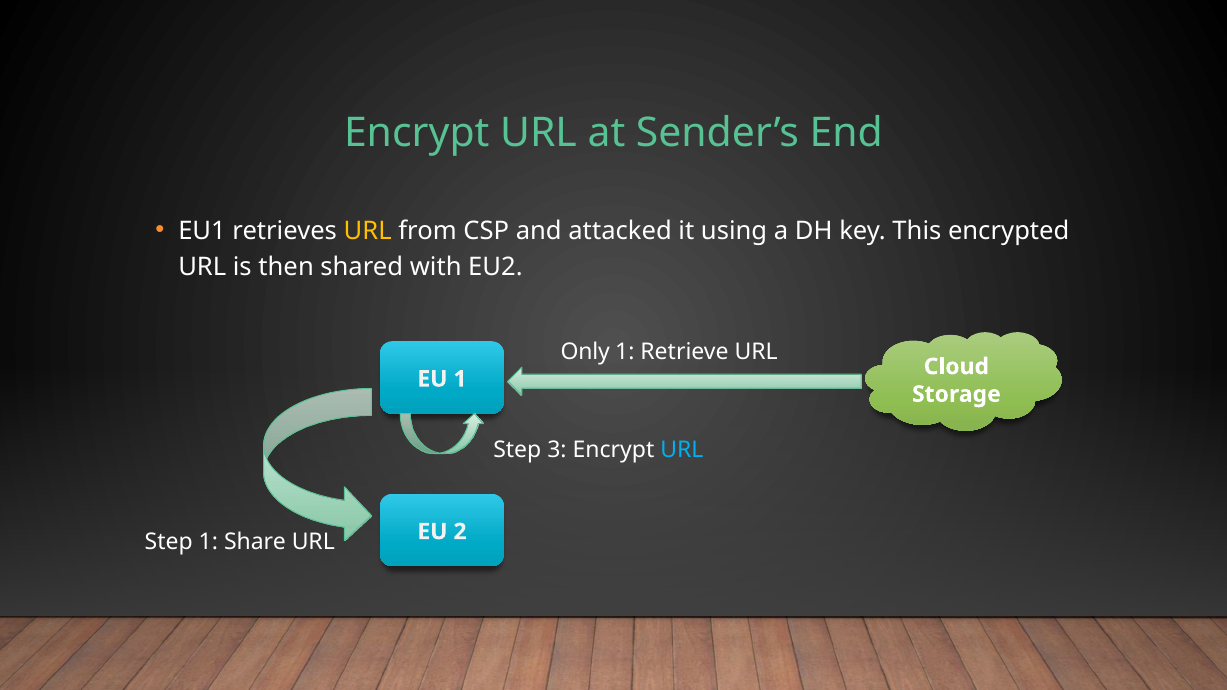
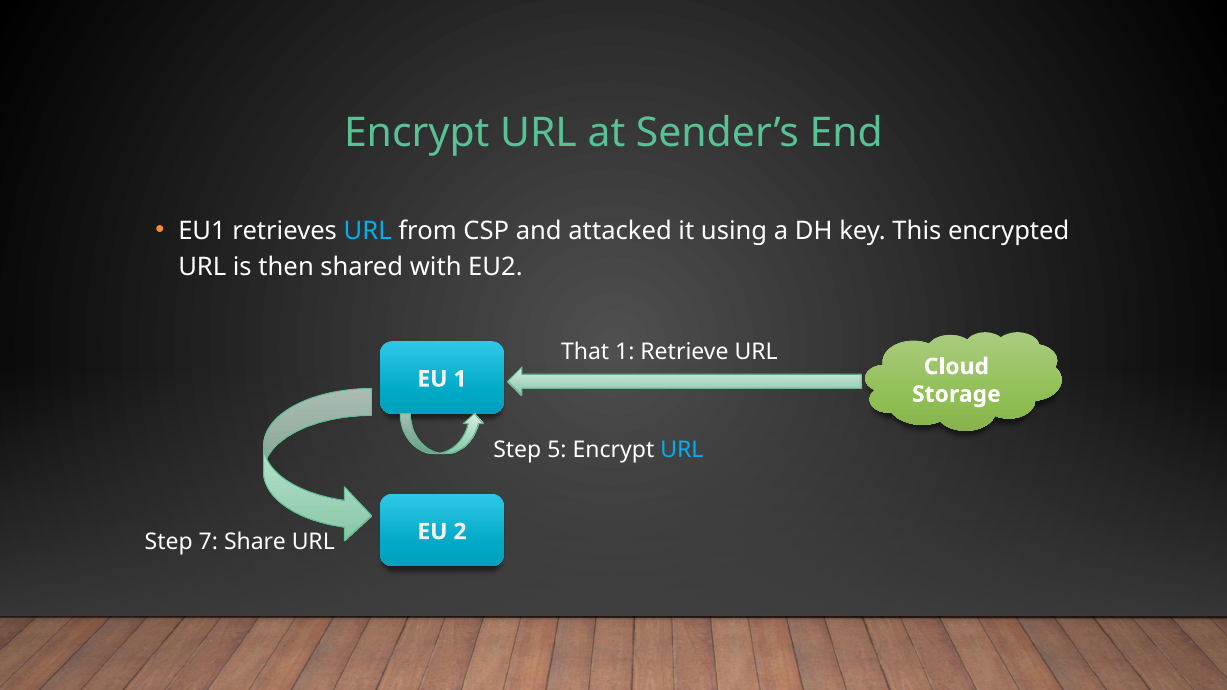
URL at (368, 231) colour: yellow -> light blue
Only: Only -> That
3: 3 -> 5
Step 1: 1 -> 7
